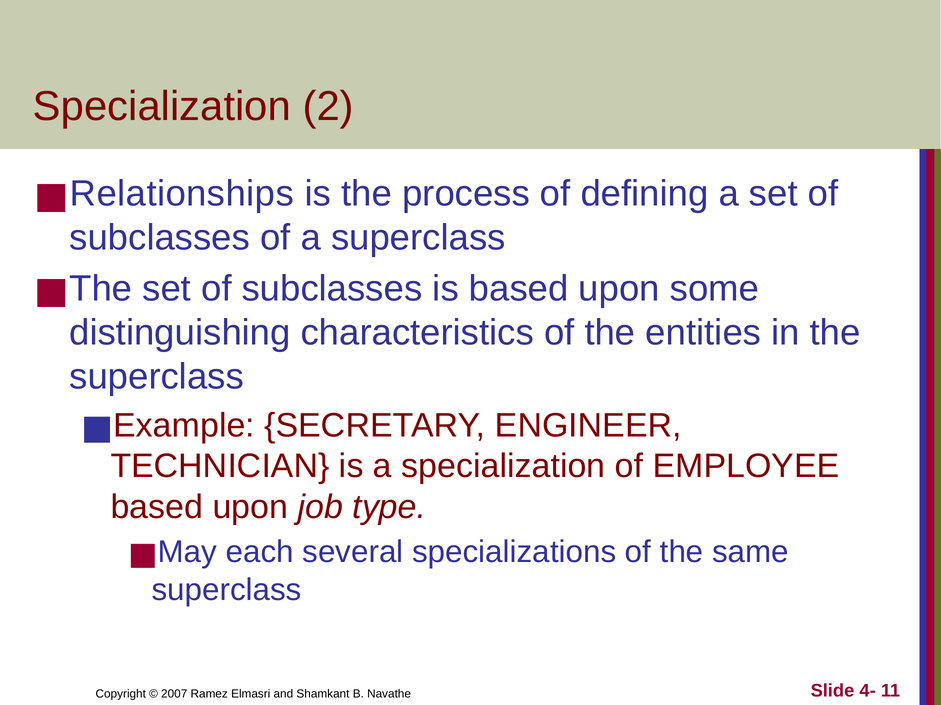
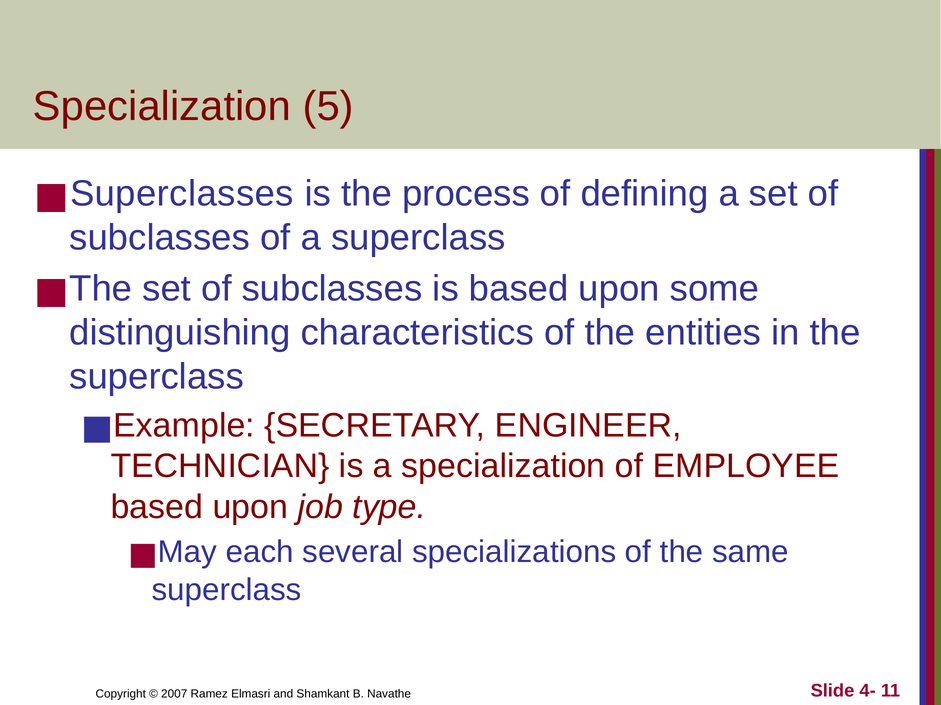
2: 2 -> 5
Relationships: Relationships -> Superclasses
